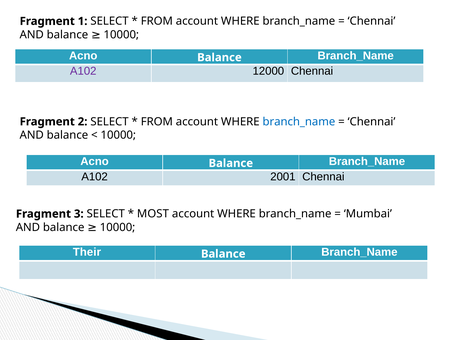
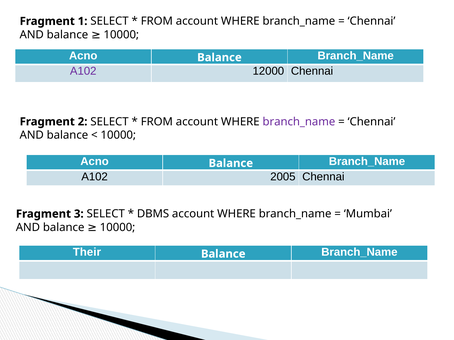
branch_name at (299, 122) colour: blue -> purple
2001: 2001 -> 2005
MOST: MOST -> DBMS
